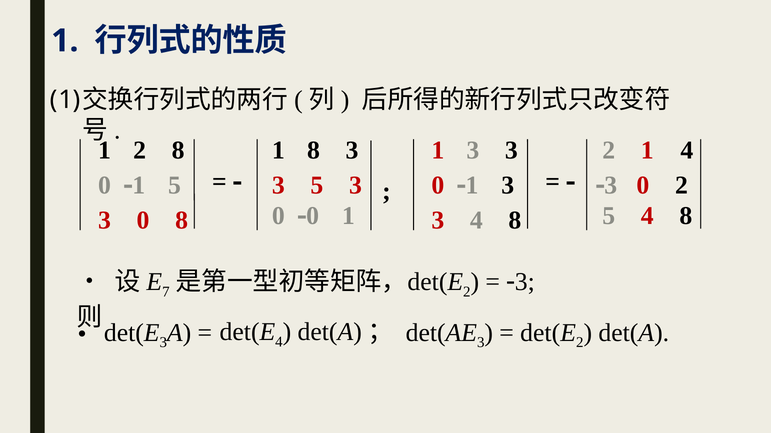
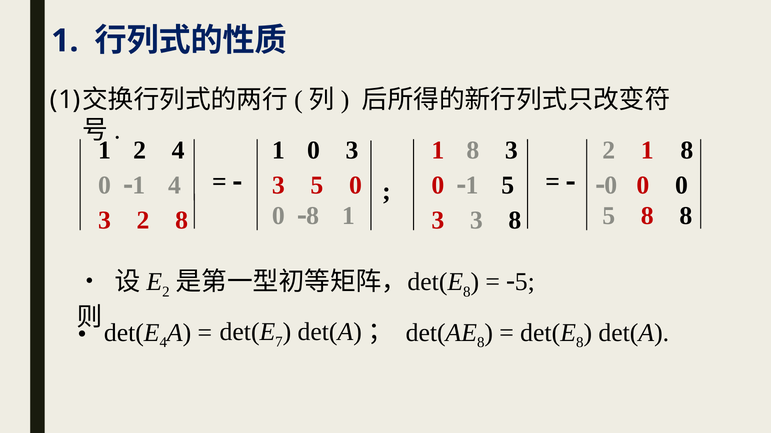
2 8: 8 -> 4
1 8: 8 -> 0
3 at (473, 150): 3 -> 8
2 1 4: 4 -> 8
1 5: 5 -> 4
3 5 3: 3 -> 0
3 at (508, 186): 3 -> 5
3 at (611, 185): 3 -> 0
2 at (682, 185): 2 -> 0
5 4: 4 -> 8
0 at (313, 216): 0 -> 8
0 at (143, 221): 0 -> 2
4 at (476, 221): 4 -> 3
2 at (467, 292): 2 -> 8
3 at (525, 282): 3 -> 5
7 at (166, 292): 7 -> 2
3 at (163, 343): 3 -> 4
4 at (279, 342): 4 -> 7
3 at (481, 343): 3 -> 8
2 at (580, 343): 2 -> 8
